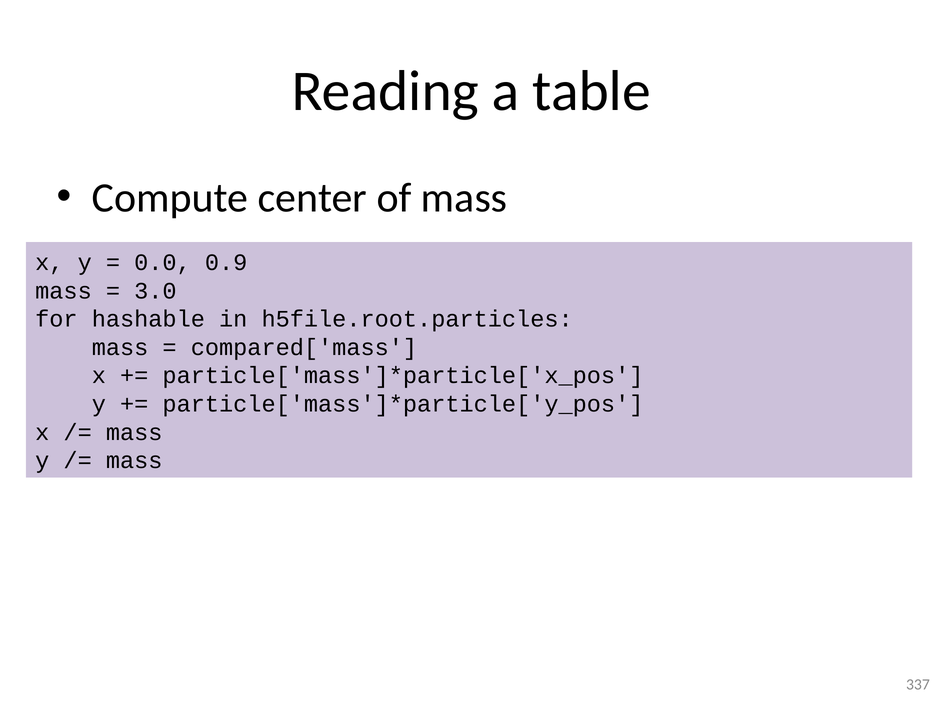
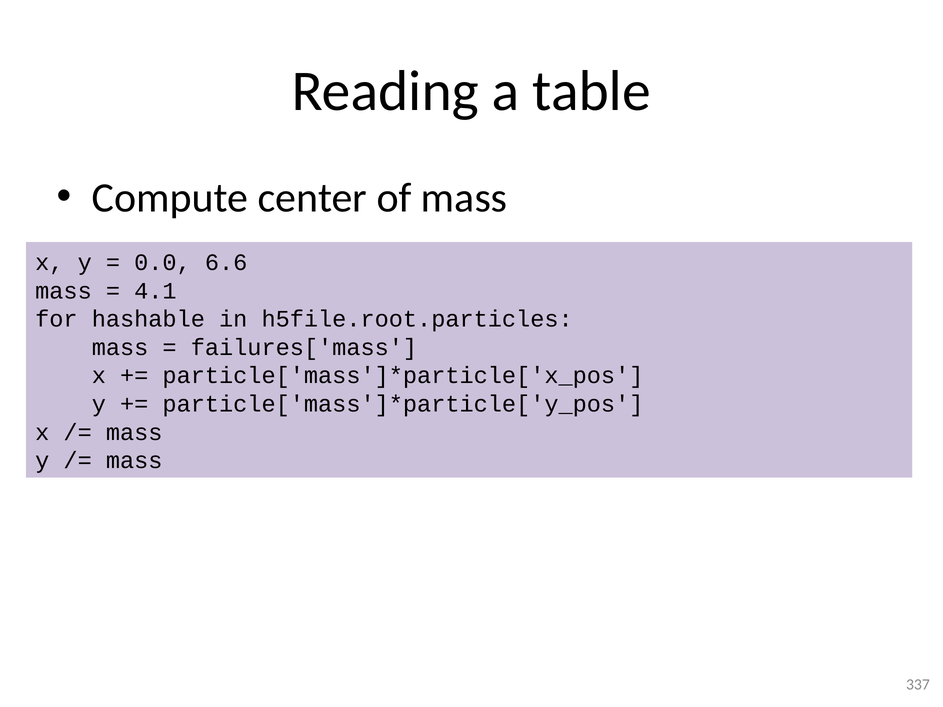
0.9: 0.9 -> 6.6
3.0: 3.0 -> 4.1
compared['mass: compared['mass -> failures['mass
